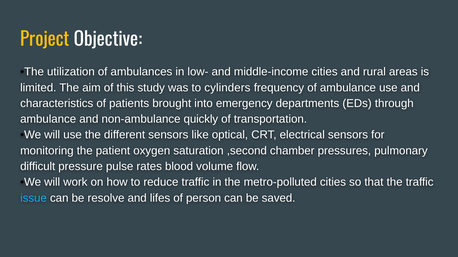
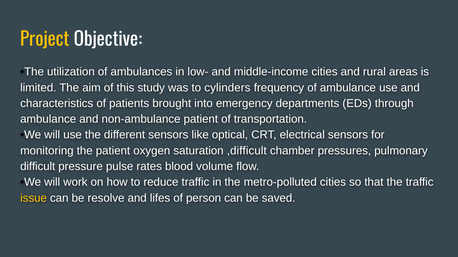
non-ambulance quickly: quickly -> patient
,second: ,second -> ,difficult
issue colour: light blue -> yellow
